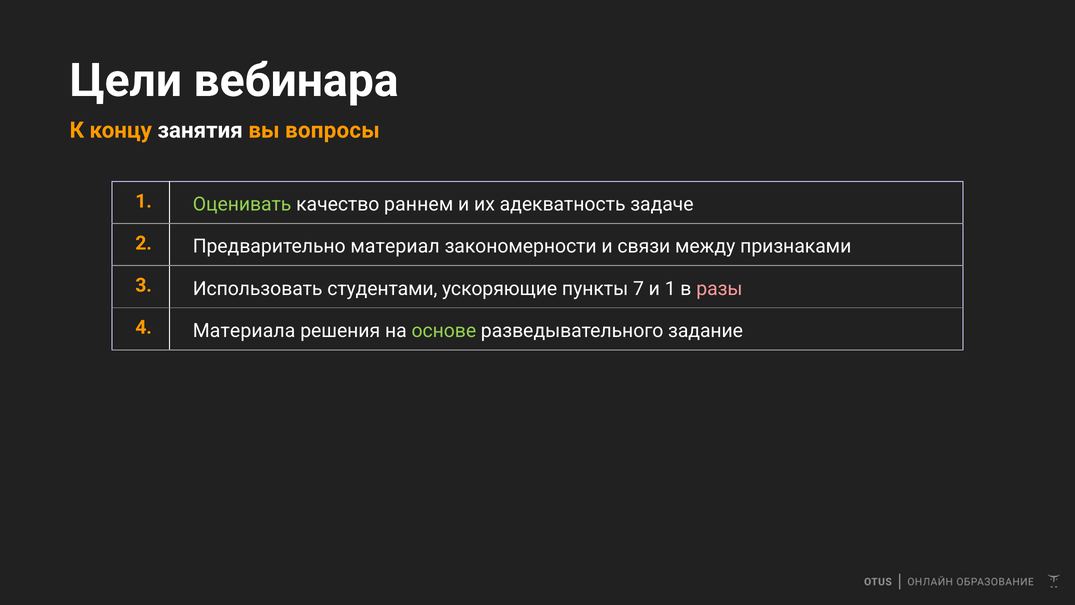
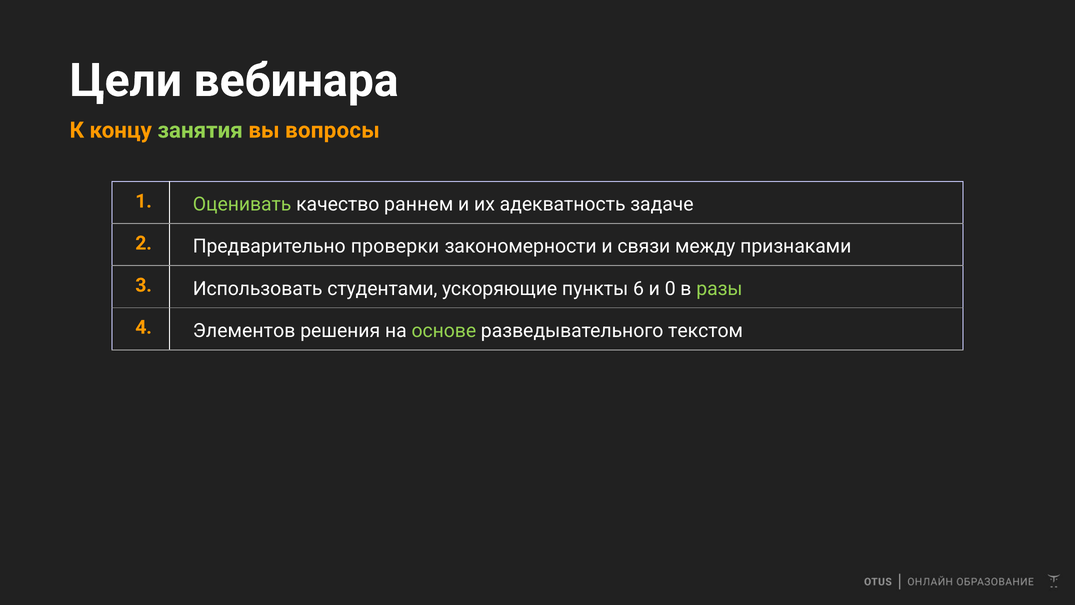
занятия colour: white -> light green
материал: материал -> проверки
7: 7 -> 6
и 1: 1 -> 0
разы colour: pink -> light green
Материала: Материала -> Элементов
задание: задание -> текстом
